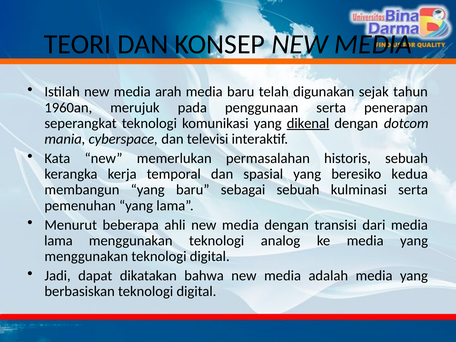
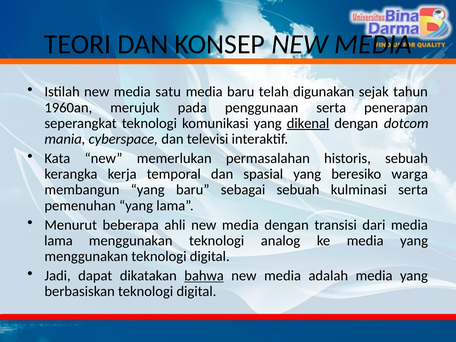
arah: arah -> satu
kedua: kedua -> warga
bahwa underline: none -> present
